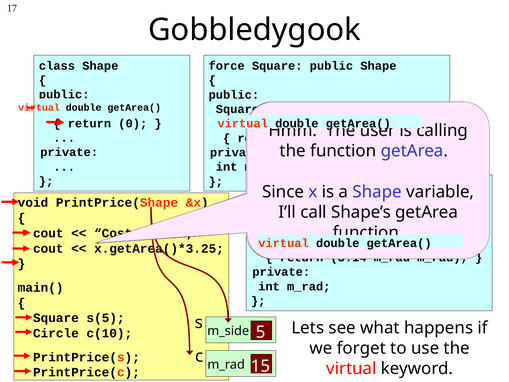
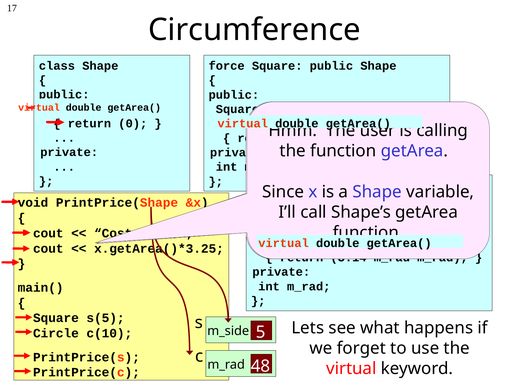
Gobbledygook: Gobbledygook -> Circumference
15: 15 -> 48
